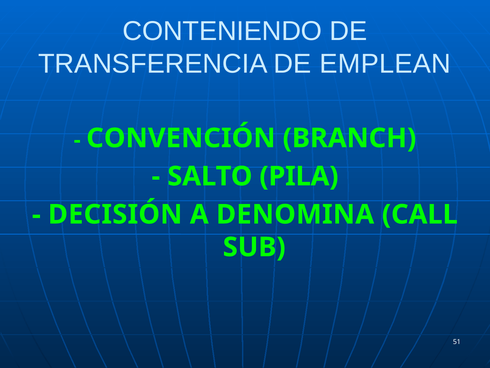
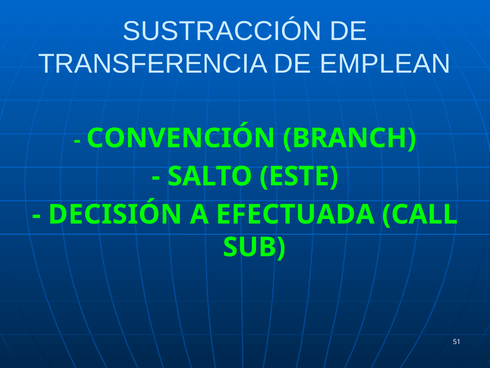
CONTENIENDO: CONTENIENDO -> SUSTRACCIÓN
PILA: PILA -> ESTE
DENOMINA: DENOMINA -> EFECTUADA
